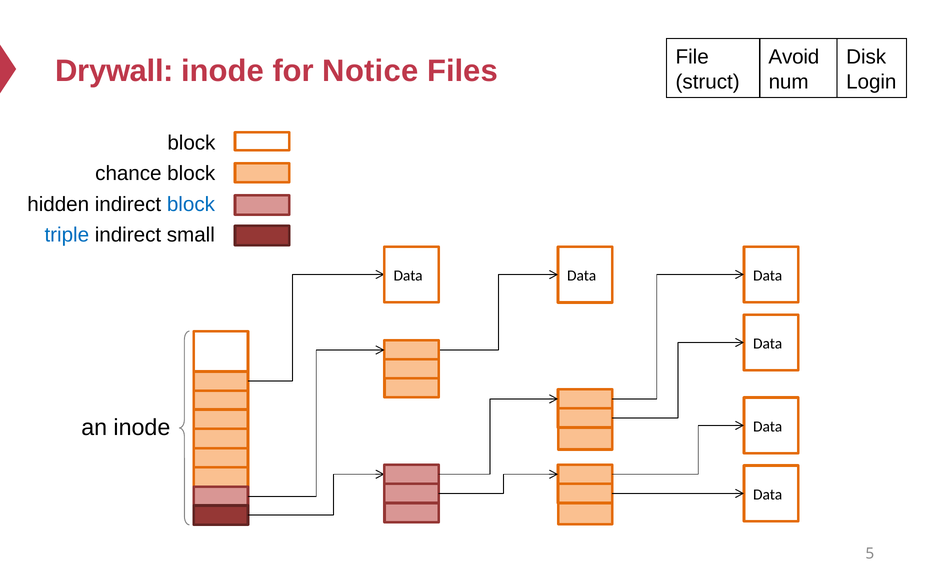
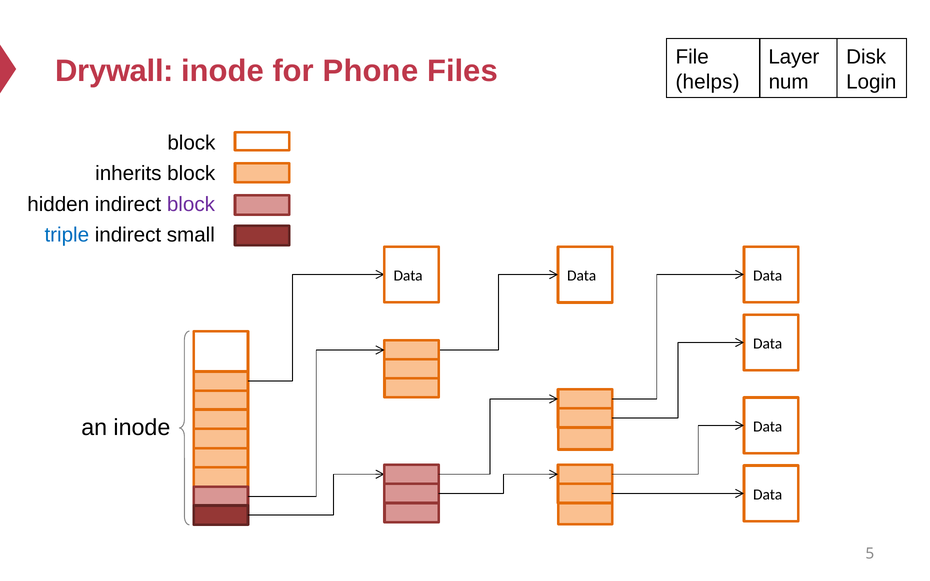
Notice: Notice -> Phone
Avoid: Avoid -> Layer
struct: struct -> helps
chance: chance -> inherits
block at (191, 204) colour: blue -> purple
